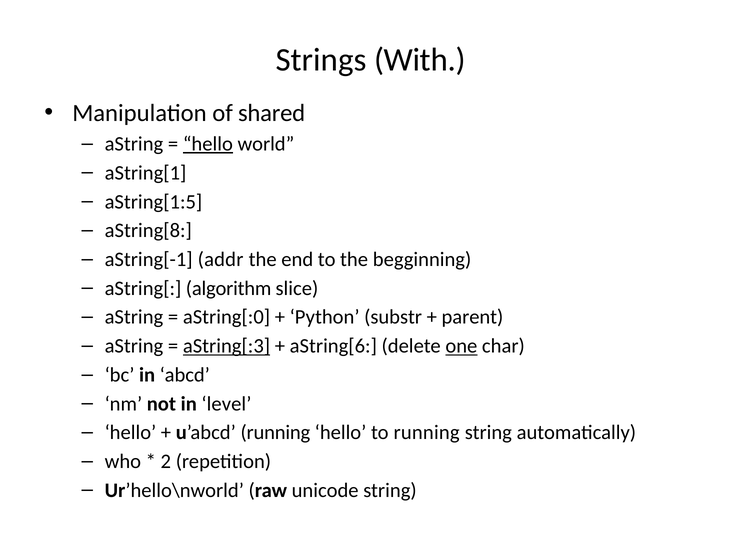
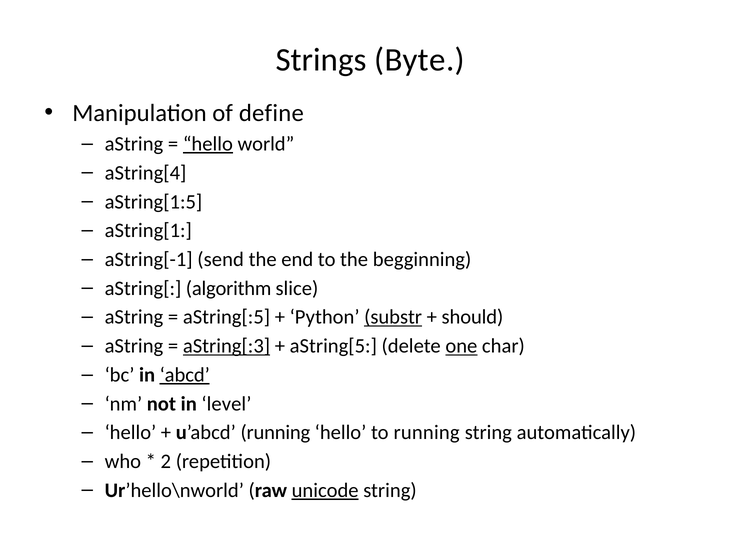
With: With -> Byte
shared: shared -> define
aString[1: aString[1 -> aString[4
aString[8: aString[8 -> aString[1
addr: addr -> send
aString[:0: aString[:0 -> aString[:5
substr underline: none -> present
parent: parent -> should
aString[6: aString[6 -> aString[5
abcd underline: none -> present
unicode underline: none -> present
